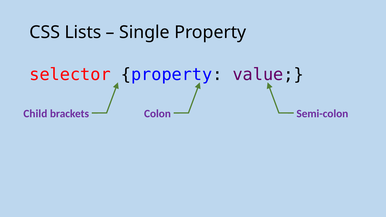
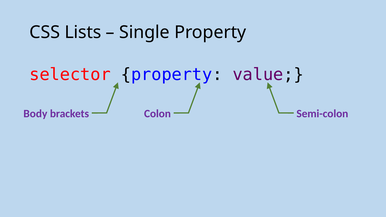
Child: Child -> Body
